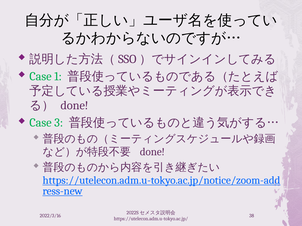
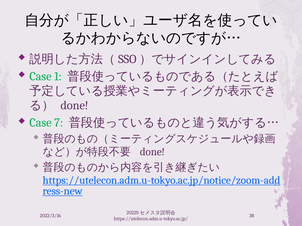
3: 3 -> 7
